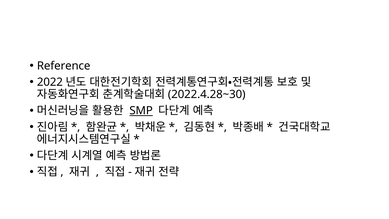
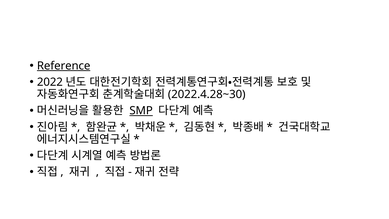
Reference underline: none -> present
